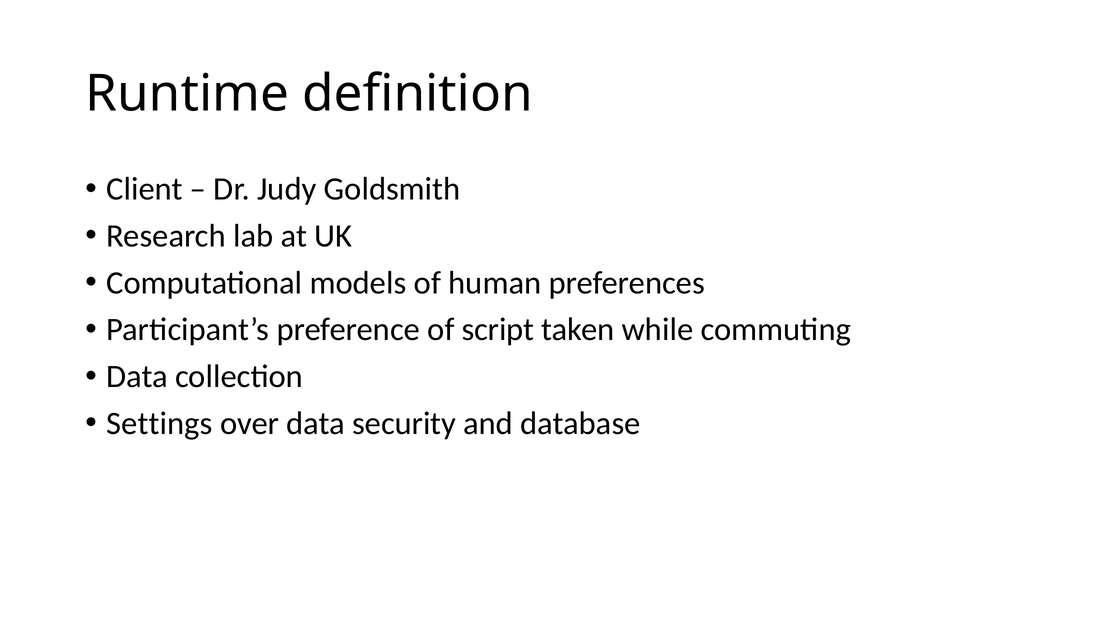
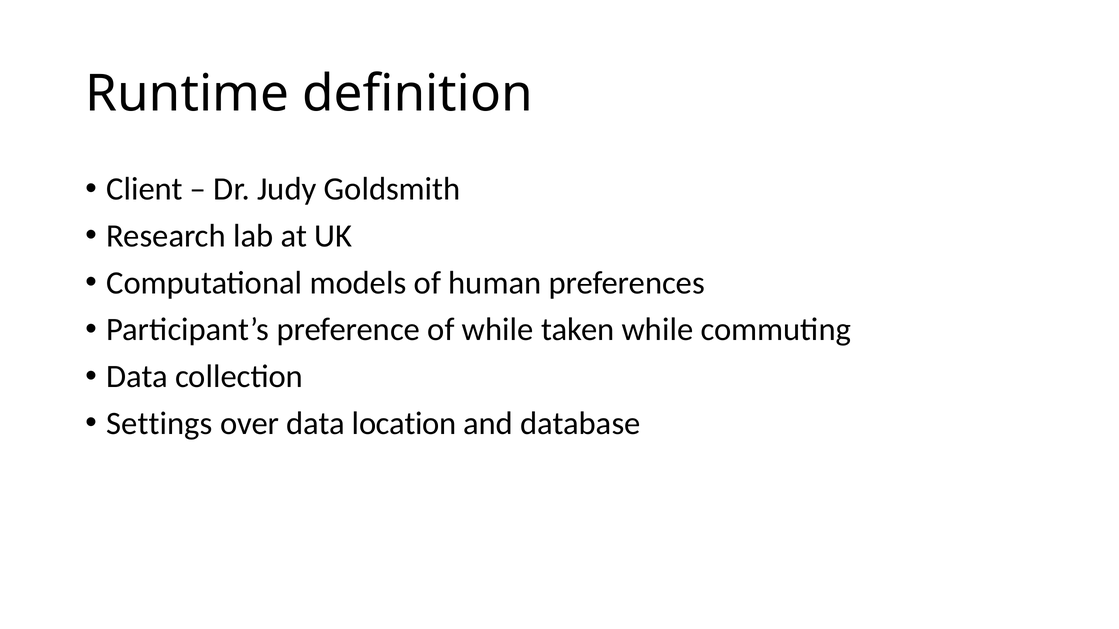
of script: script -> while
security: security -> location
